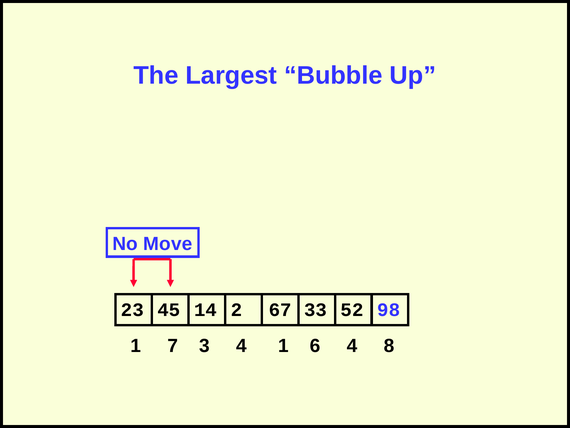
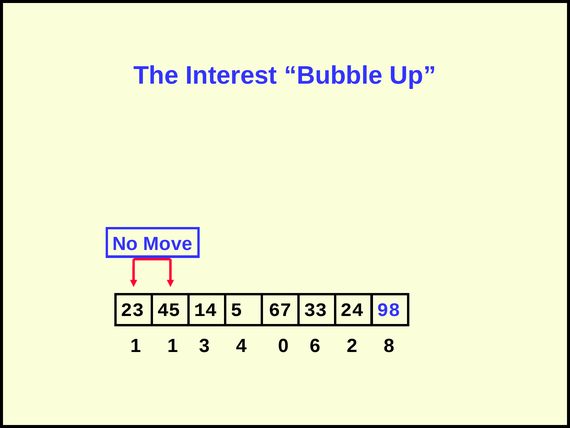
Largest: Largest -> Interest
2: 2 -> 5
52: 52 -> 24
1 7: 7 -> 1
4 1: 1 -> 0
6 4: 4 -> 2
